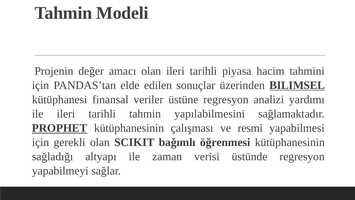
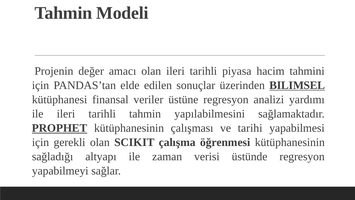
resmi: resmi -> tarihi
bağımlı: bağımlı -> çalışma
